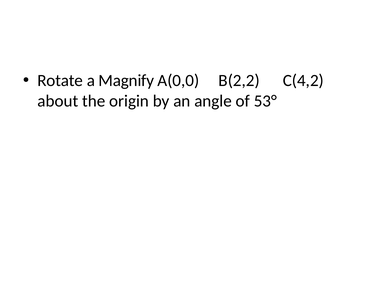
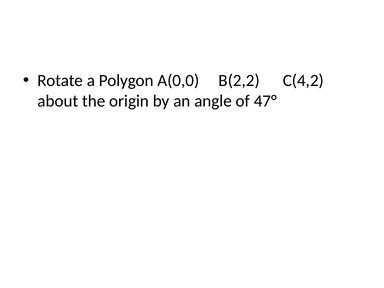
Magnify: Magnify -> Polygon
53°: 53° -> 47°
